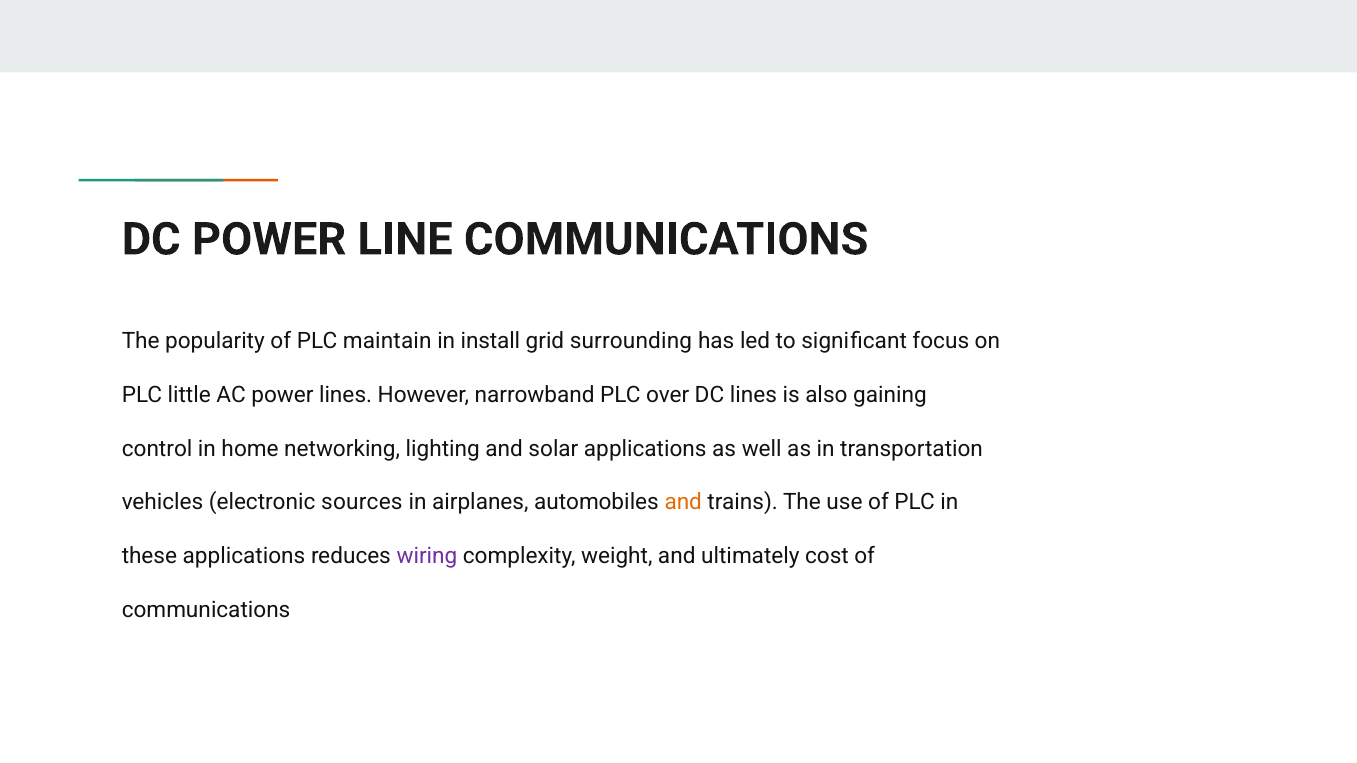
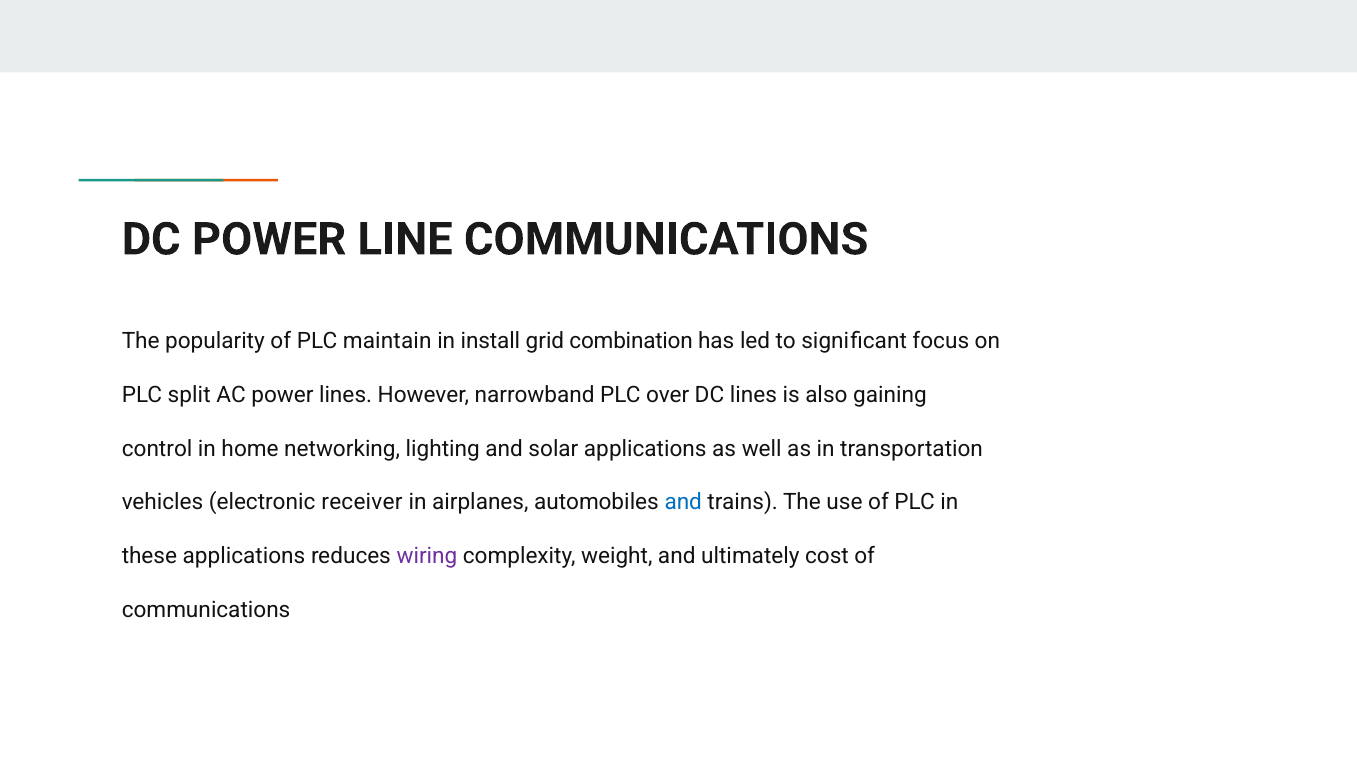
surrounding: surrounding -> combination
little: little -> split
sources: sources -> receiver
and at (683, 503) colour: orange -> blue
